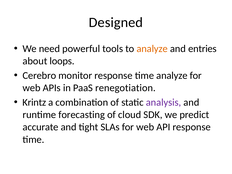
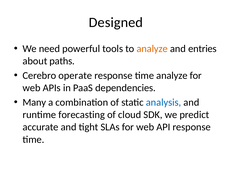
loops: loops -> paths
monitor: monitor -> operate
renegotiation: renegotiation -> dependencies
Krintz: Krintz -> Many
analysis colour: purple -> blue
